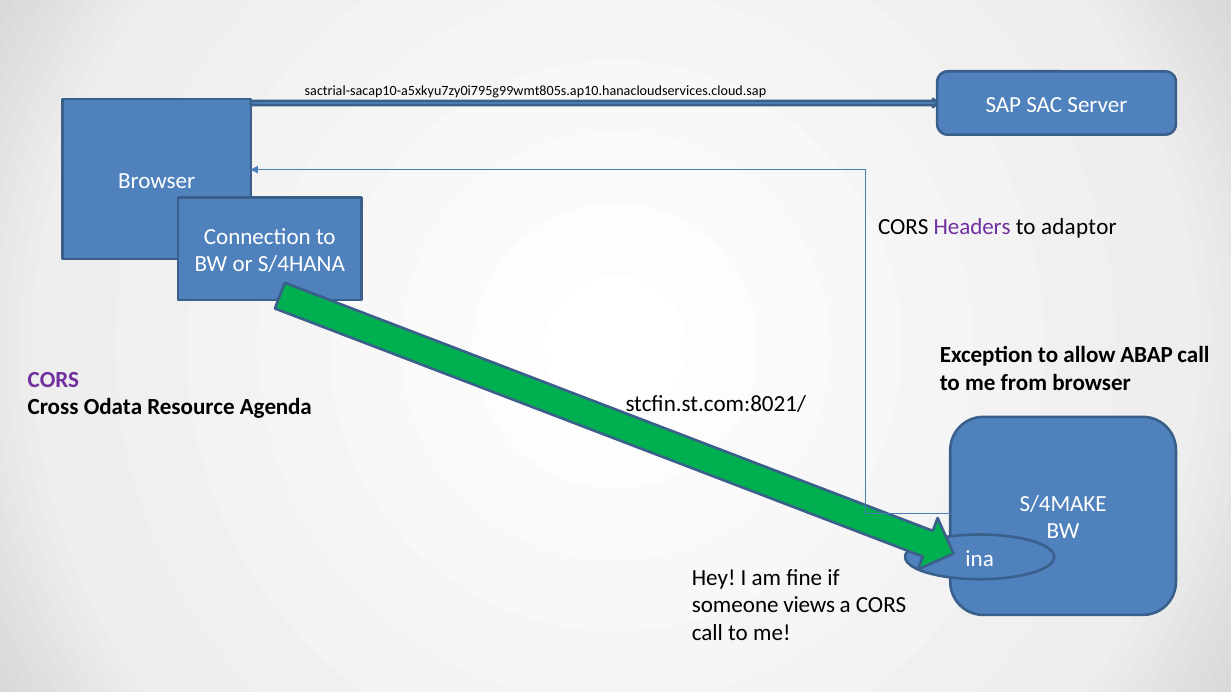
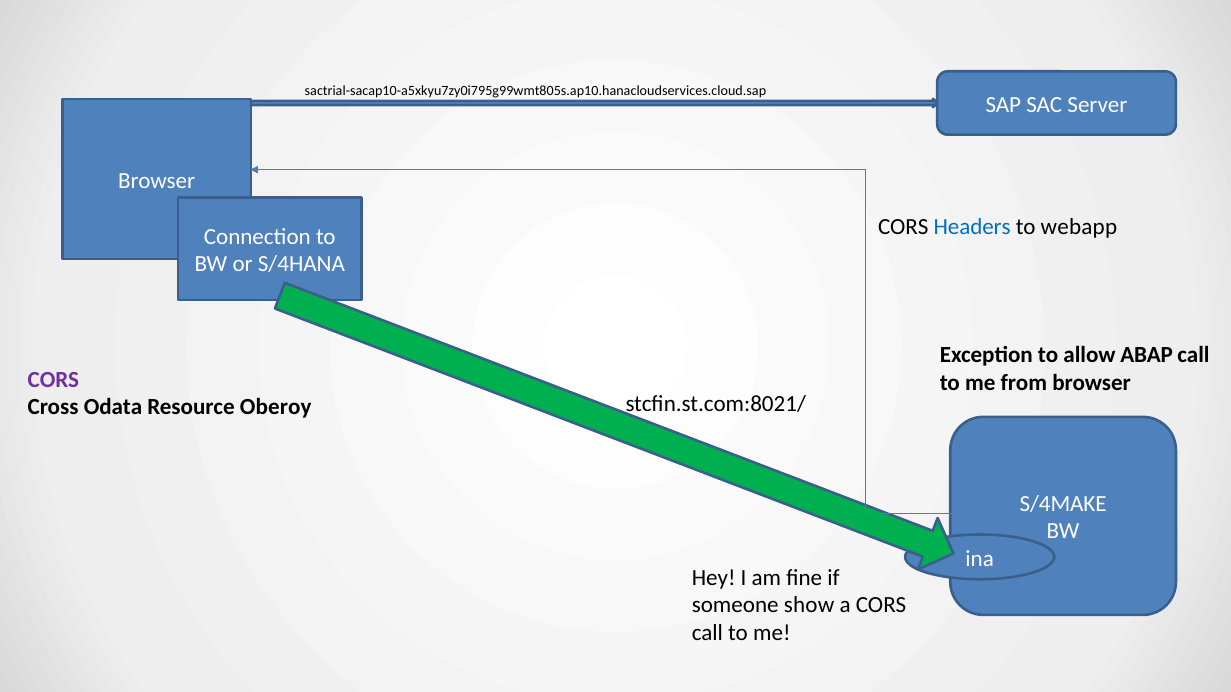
Headers colour: purple -> blue
adaptor: adaptor -> webapp
Agenda: Agenda -> Oberoy
views: views -> show
